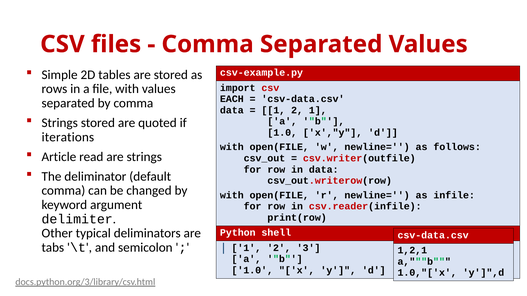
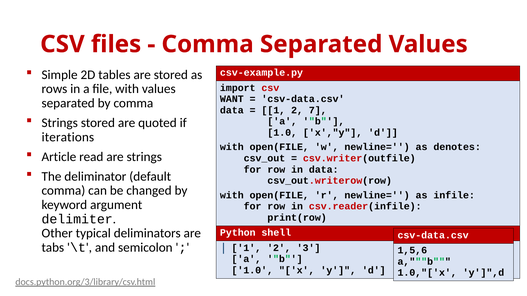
EACH: EACH -> WANT
2 1: 1 -> 7
follows: follows -> denotes
1,2,1: 1,2,1 -> 1,5,6
